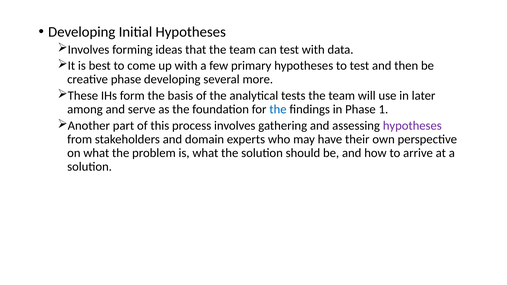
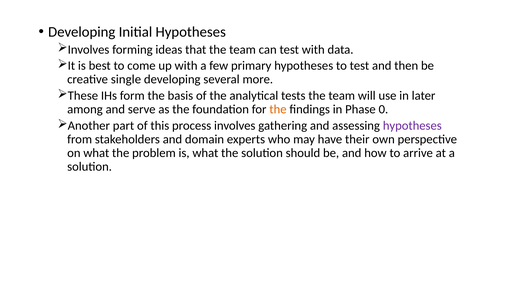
creative phase: phase -> single
the at (278, 110) colour: blue -> orange
1: 1 -> 0
